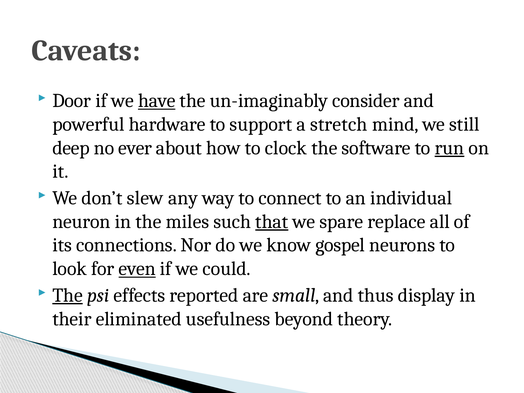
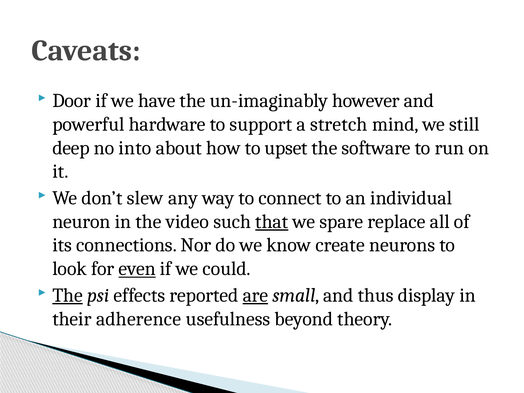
have underline: present -> none
consider: consider -> however
ever: ever -> into
clock: clock -> upset
run underline: present -> none
miles: miles -> video
gospel: gospel -> create
are underline: none -> present
eliminated: eliminated -> adherence
